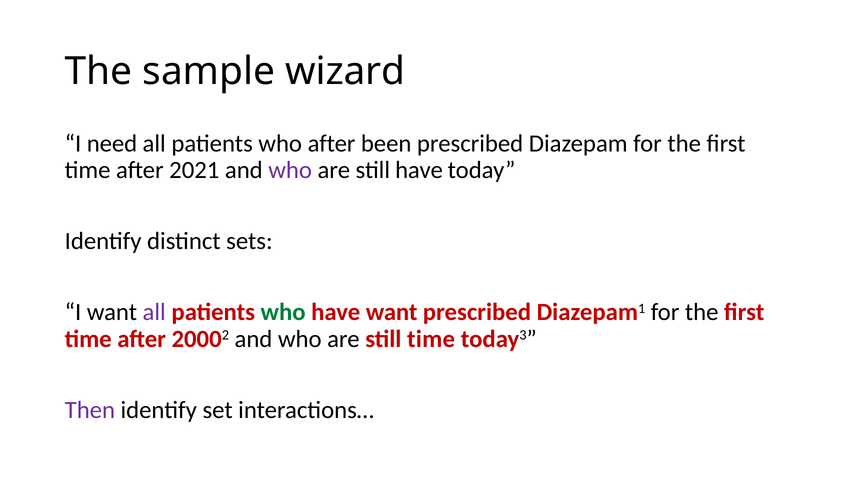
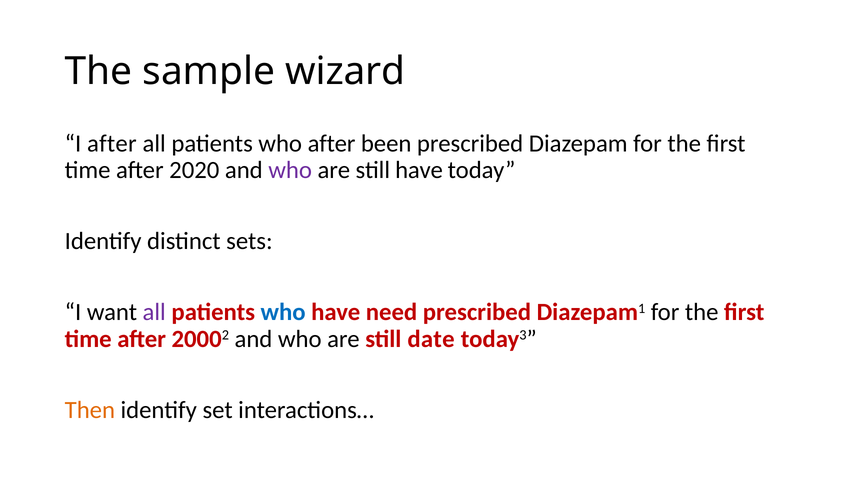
I need: need -> after
2021: 2021 -> 2020
who at (283, 313) colour: green -> blue
have want: want -> need
still time: time -> date
Then colour: purple -> orange
